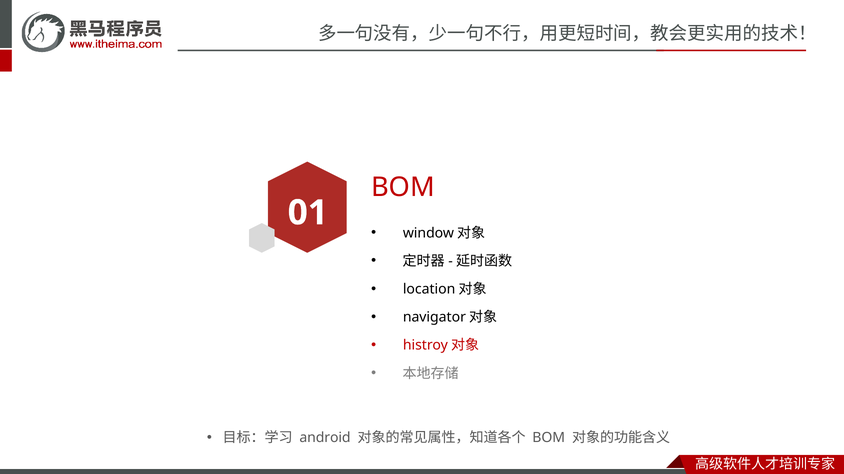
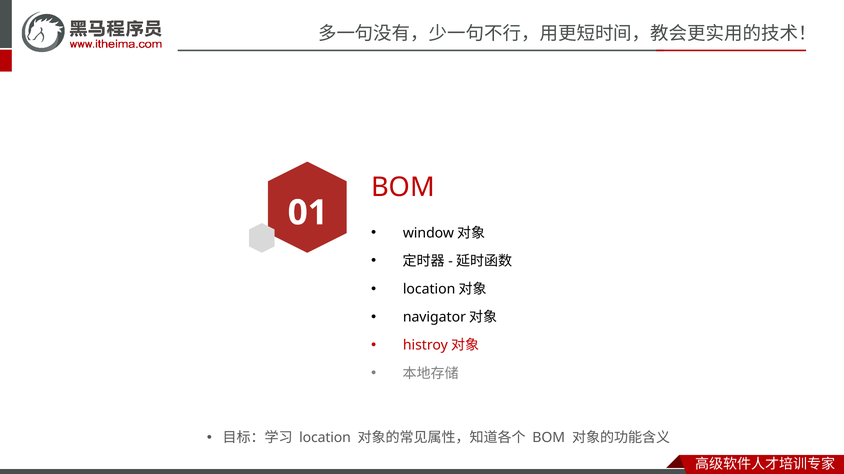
android: android -> location
